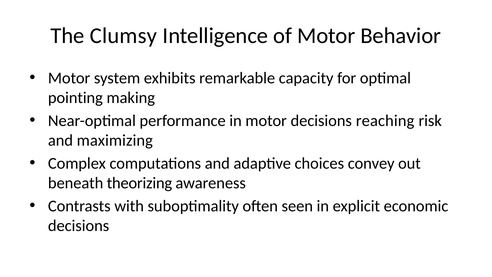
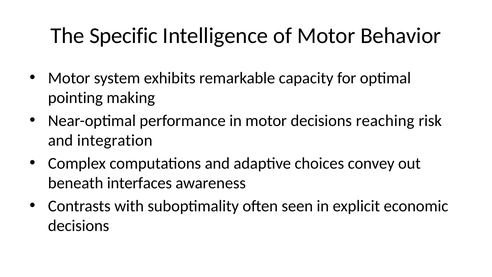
Clumsy: Clumsy -> Specific
maximizing: maximizing -> integration
theorizing: theorizing -> interfaces
